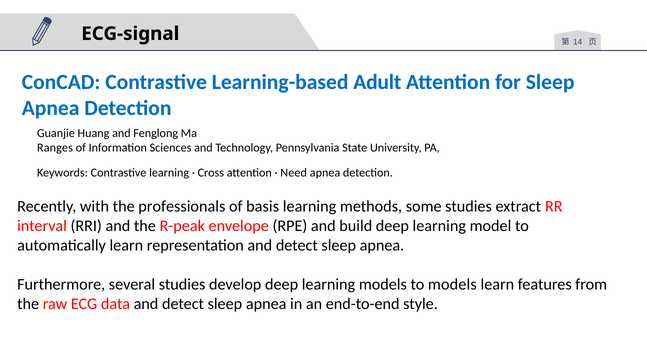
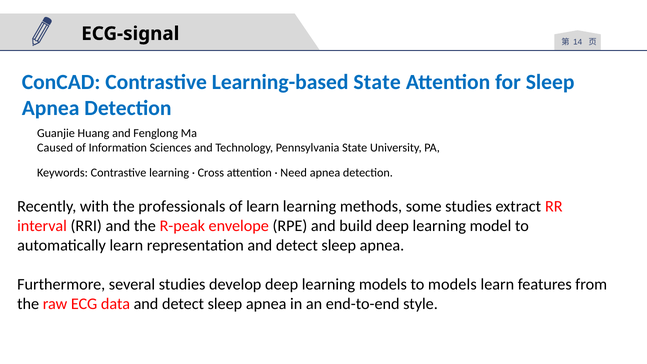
Learning-based Adult: Adult -> State
Ranges: Ranges -> Caused
of basis: basis -> learn
